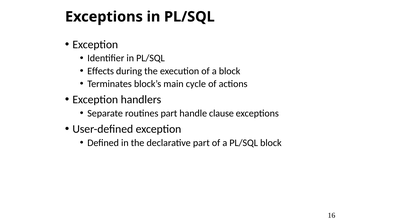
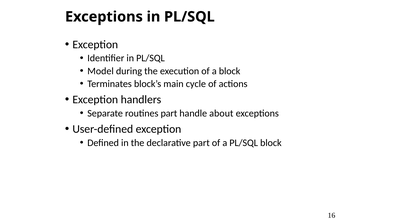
Effects: Effects -> Model
clause: clause -> about
